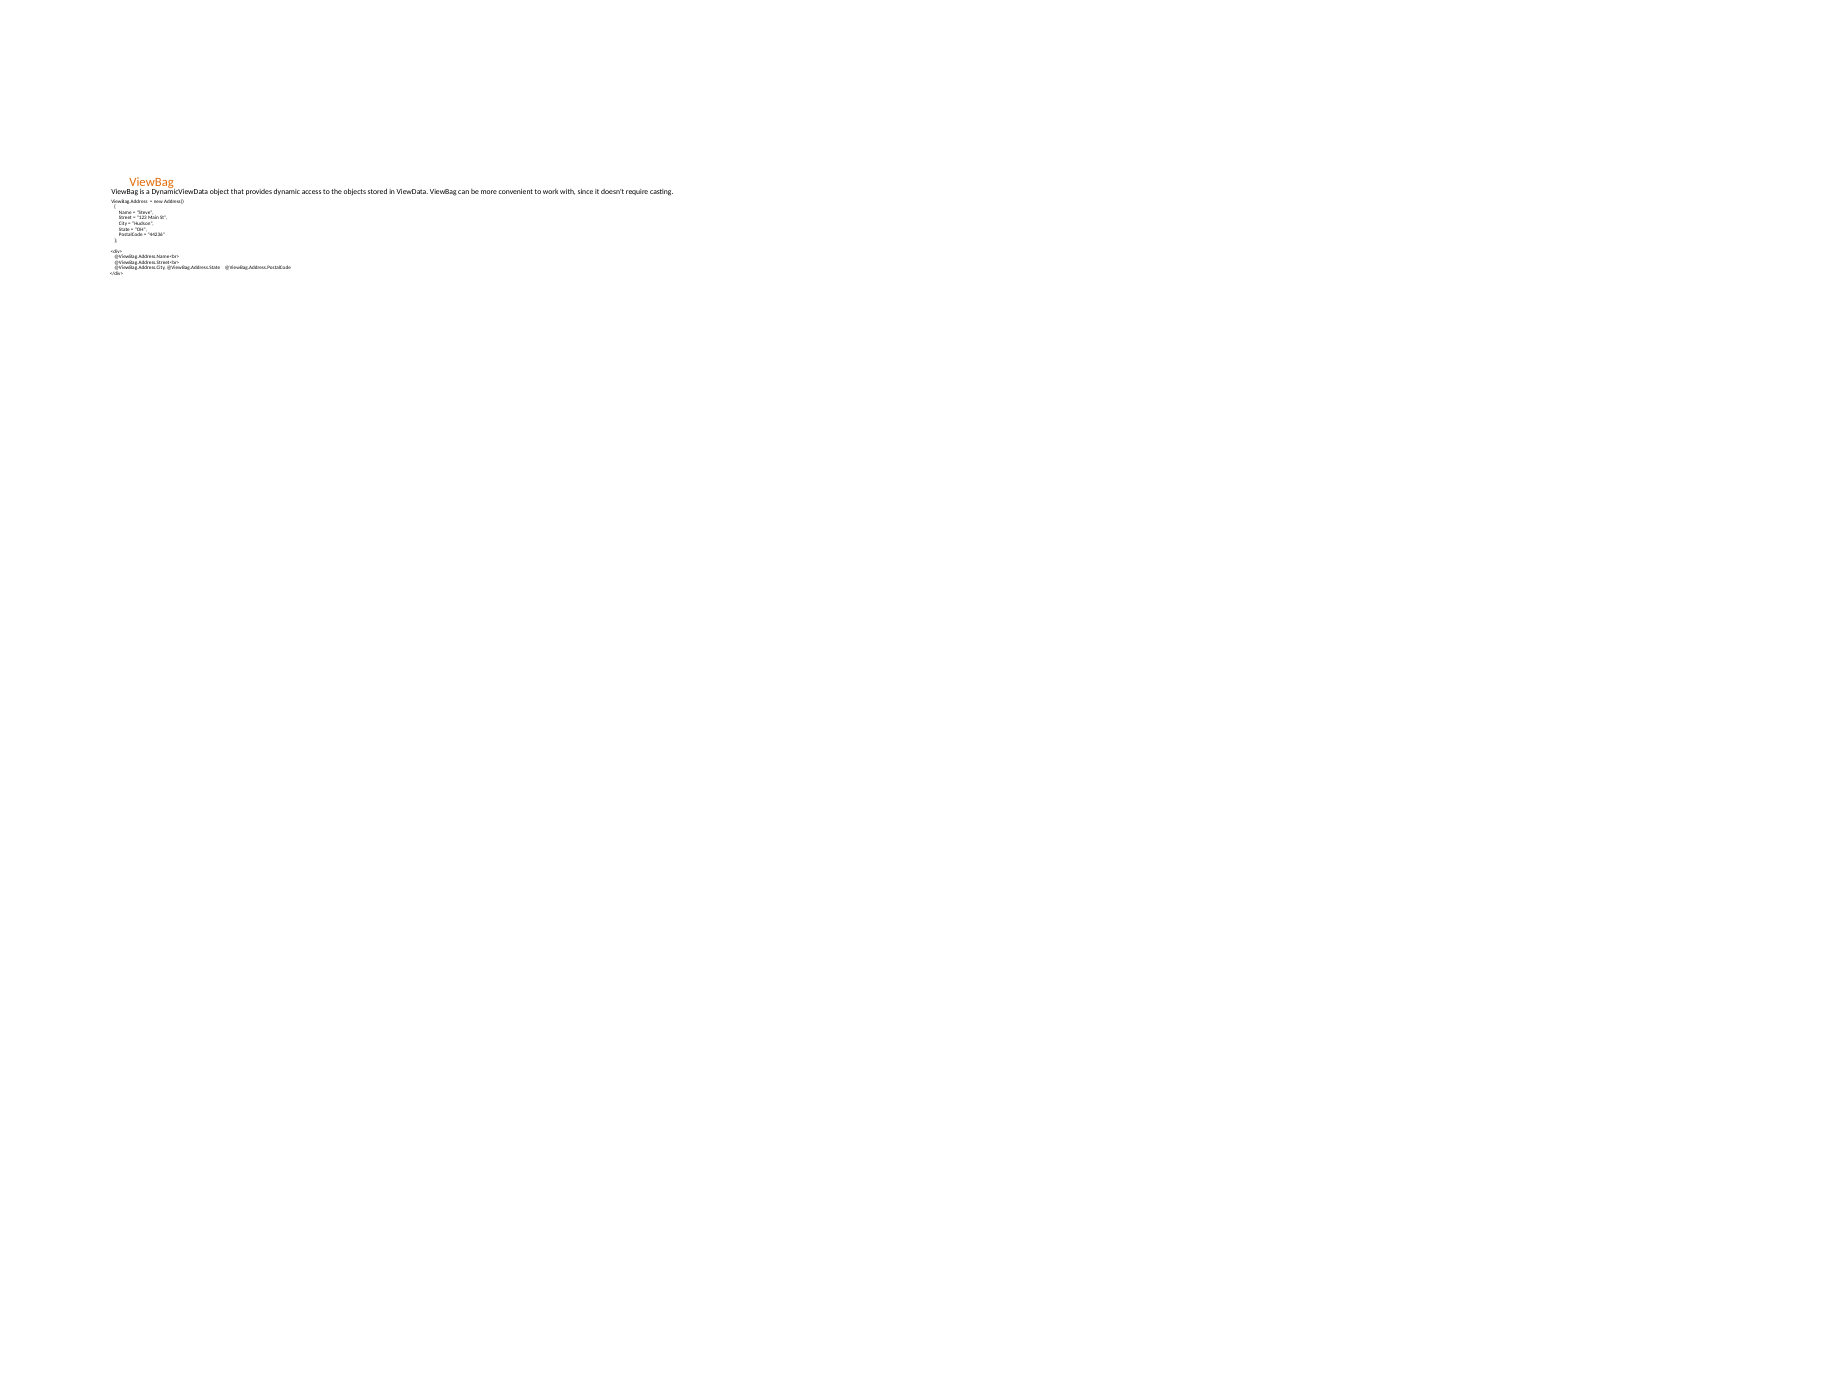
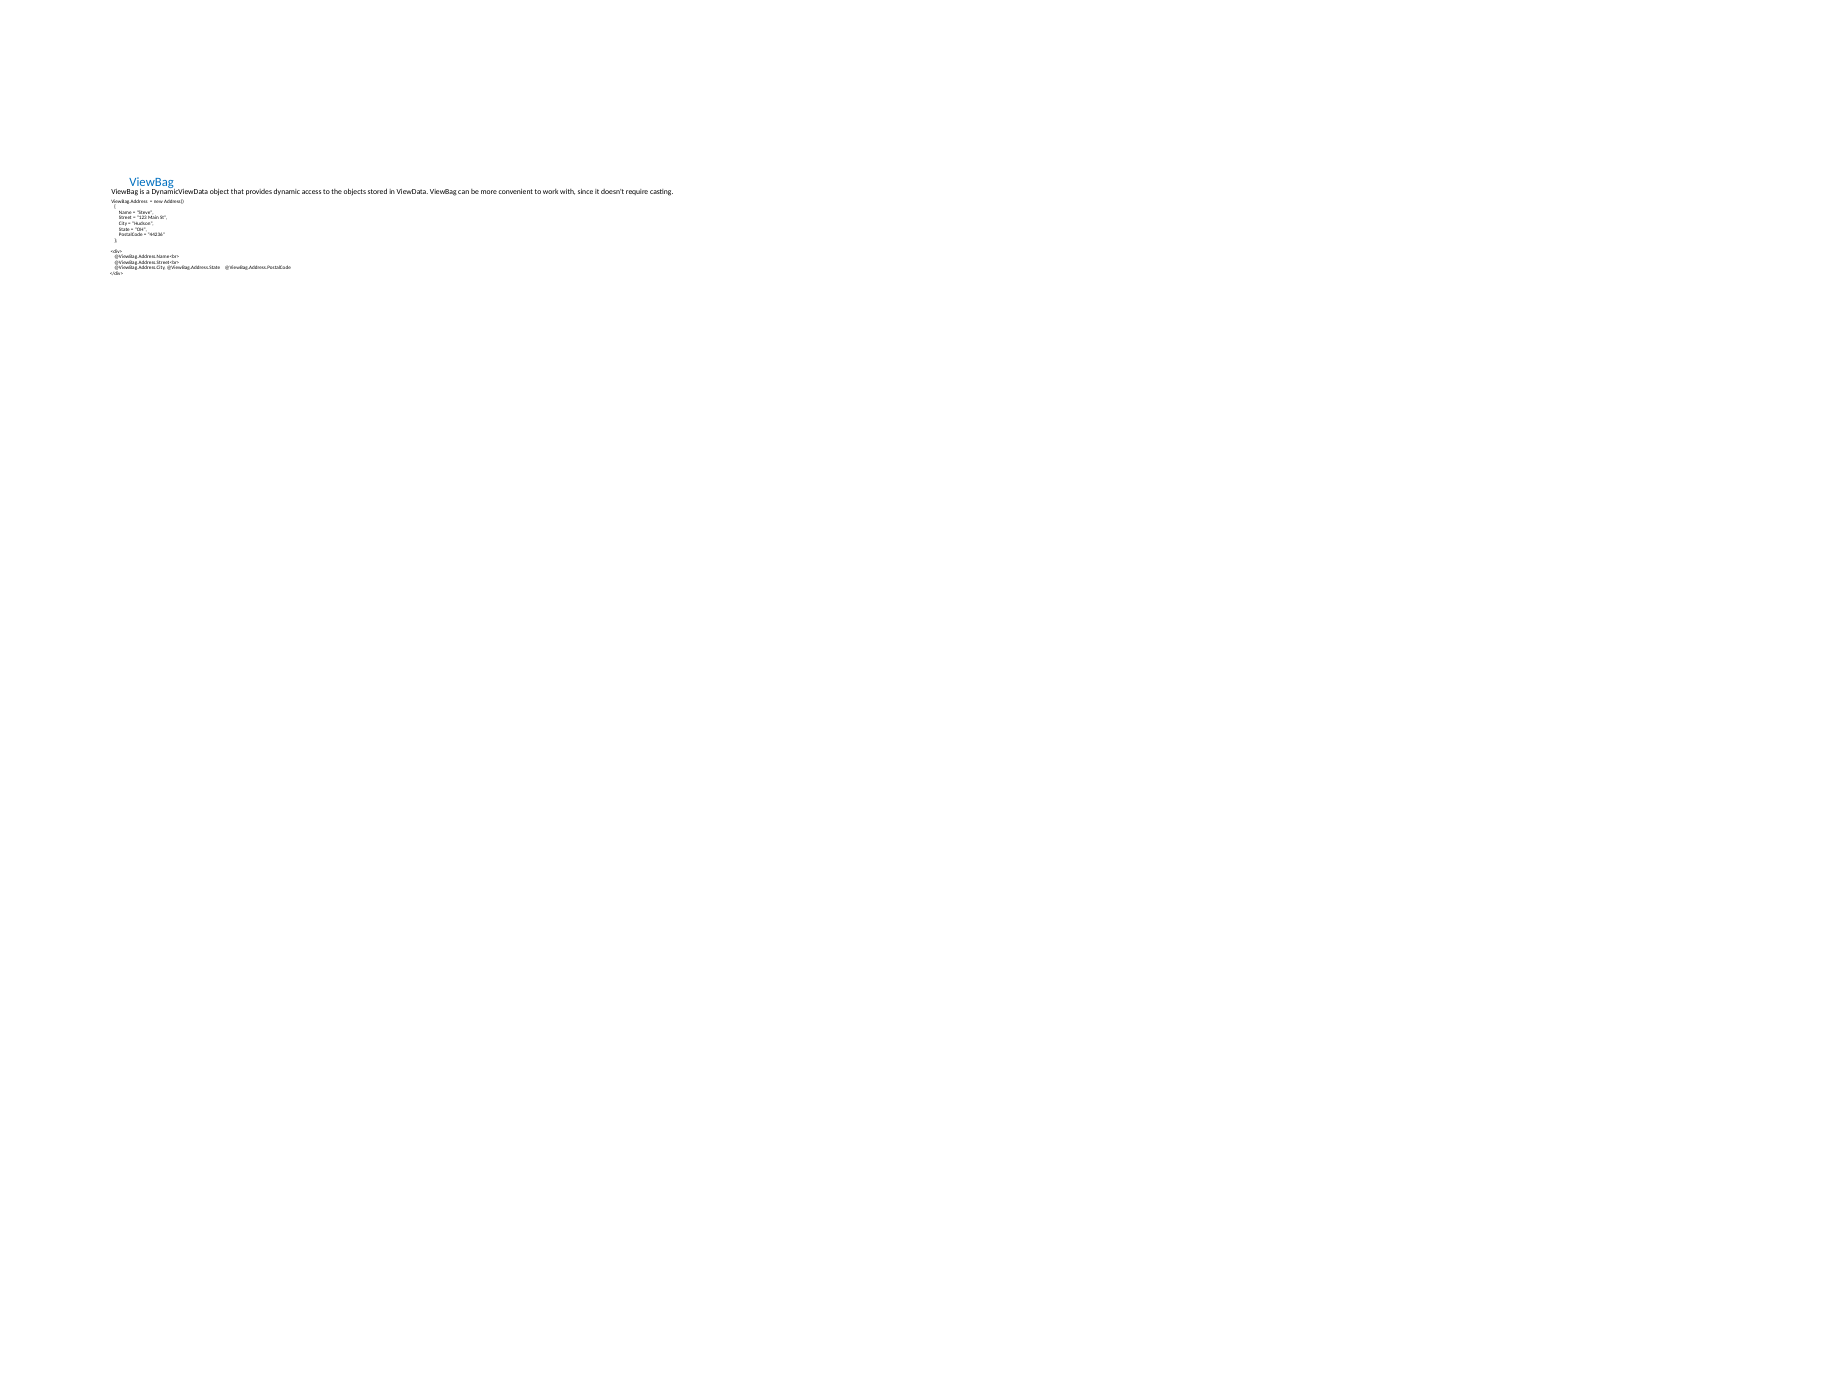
ViewBag at (152, 182) colour: orange -> blue
